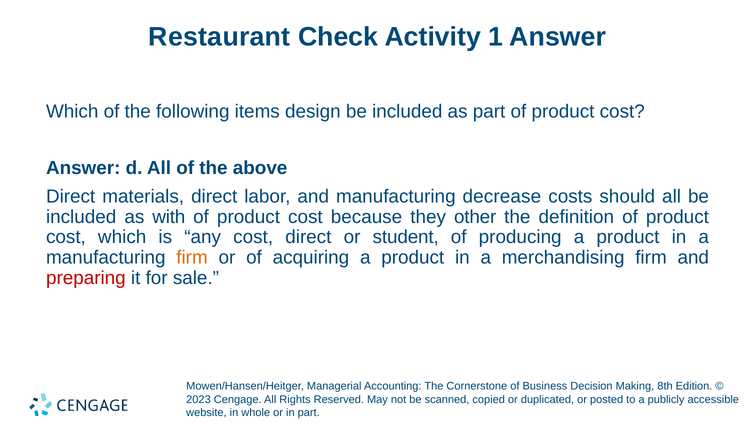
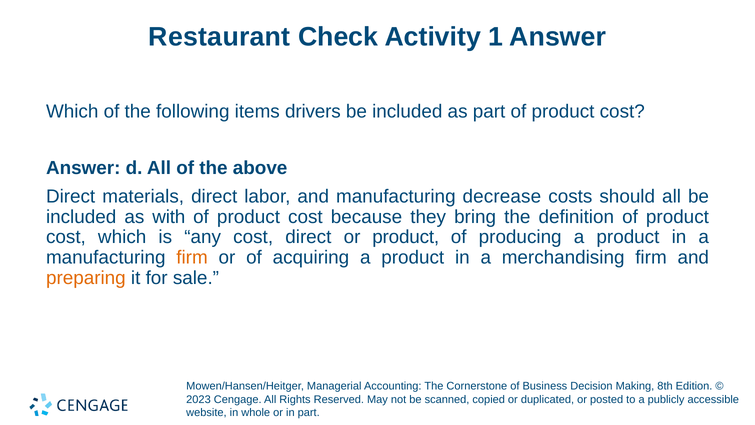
design: design -> drivers
other: other -> bring
or student: student -> product
preparing colour: red -> orange
